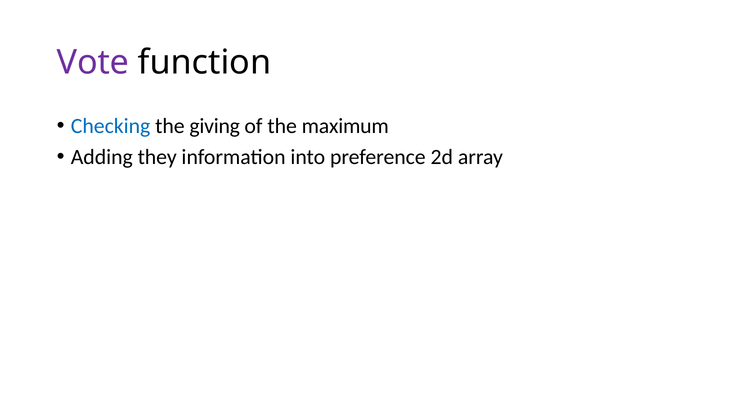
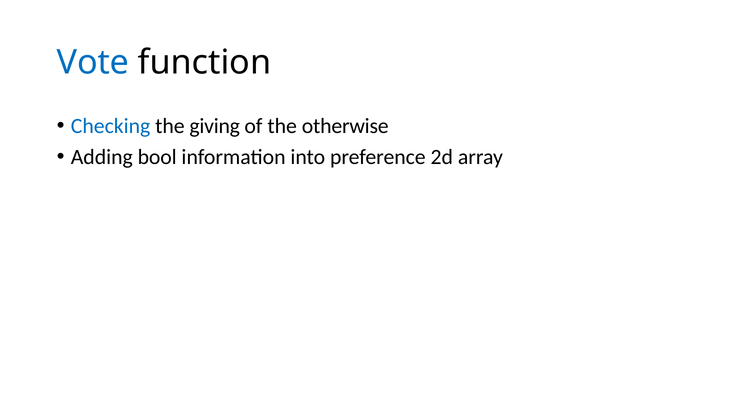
Vote colour: purple -> blue
maximum: maximum -> otherwise
they: they -> bool
